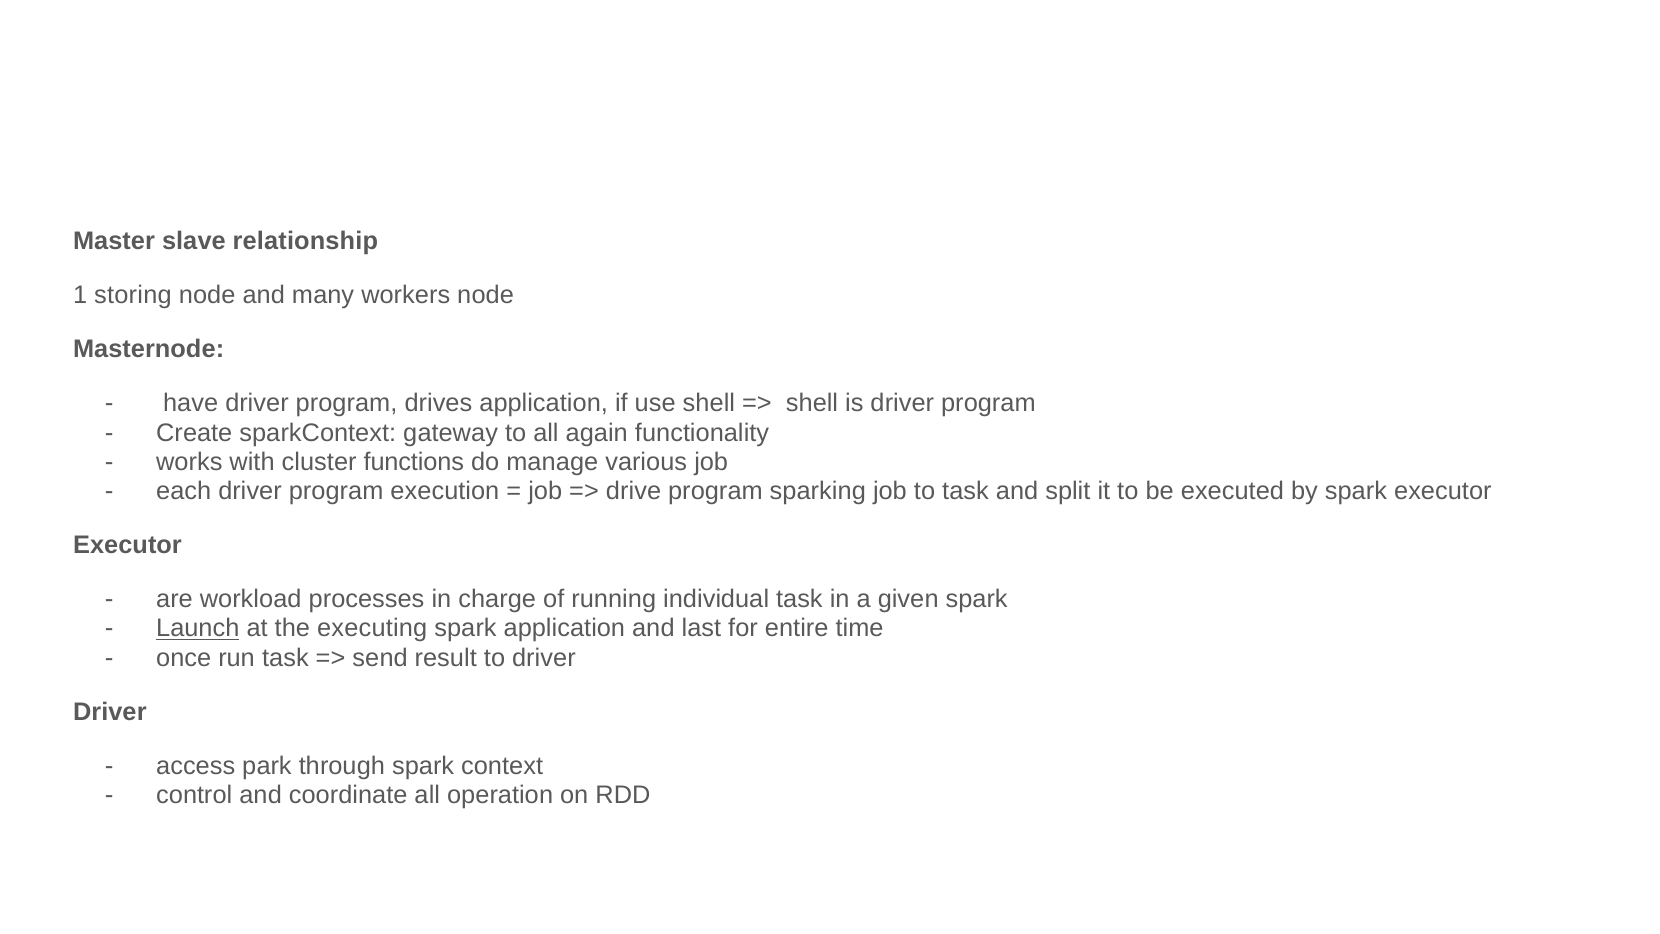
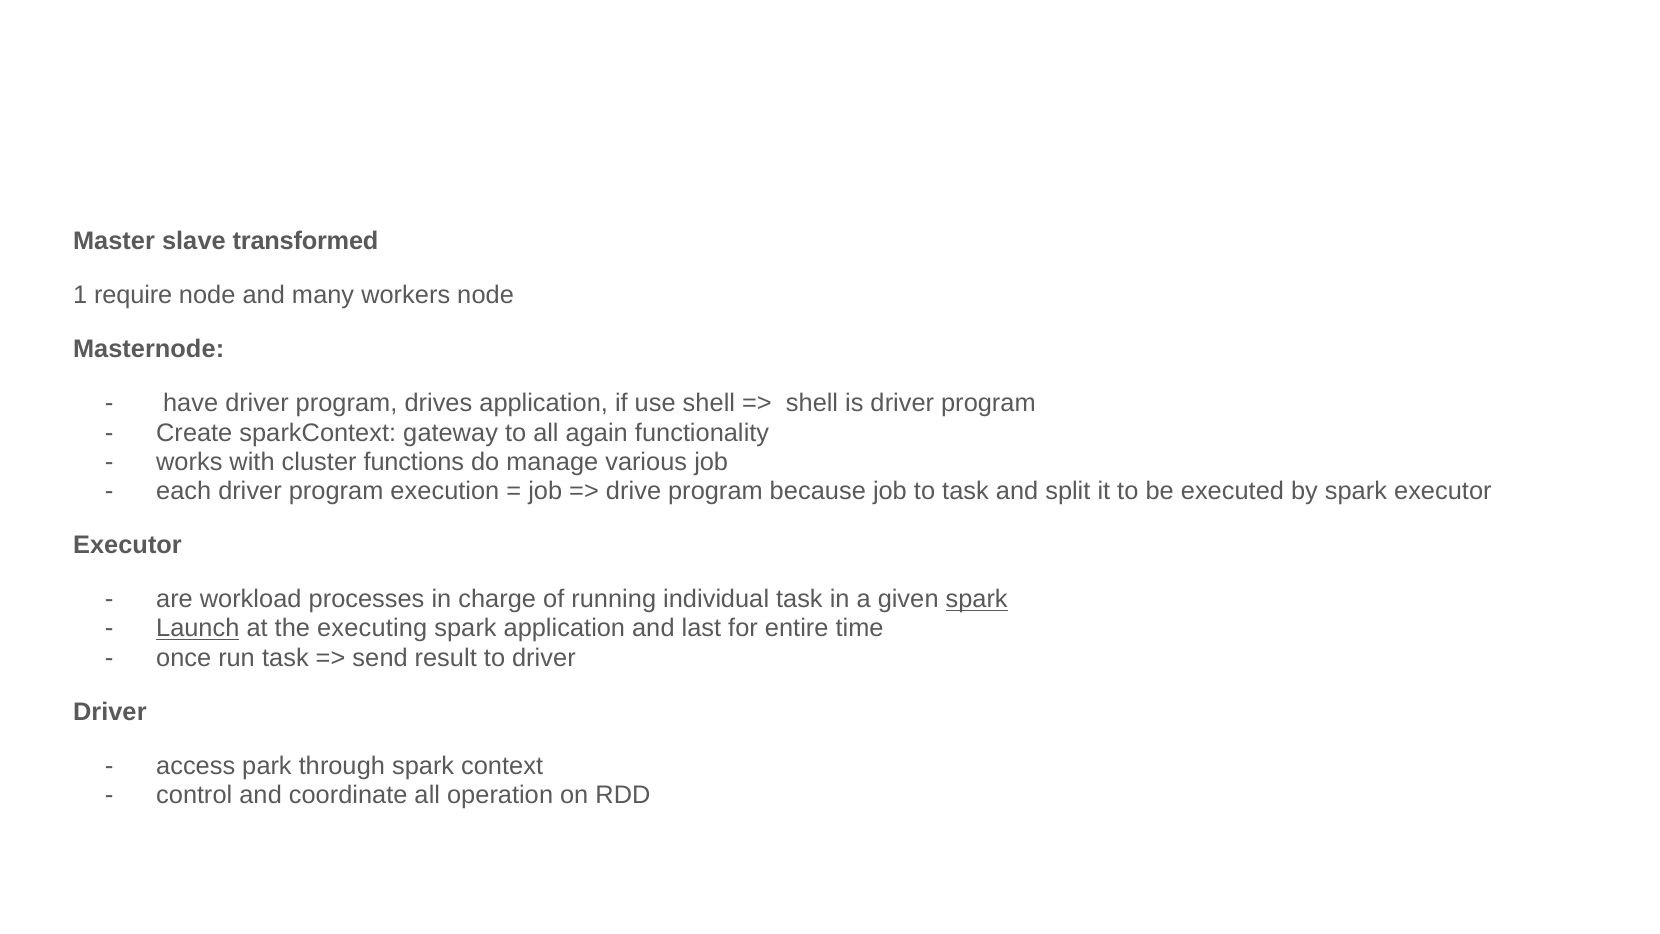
relationship: relationship -> transformed
storing: storing -> require
sparking: sparking -> because
spark at (977, 599) underline: none -> present
